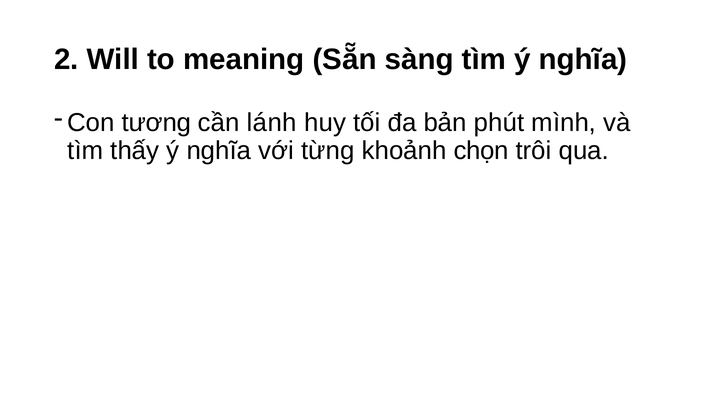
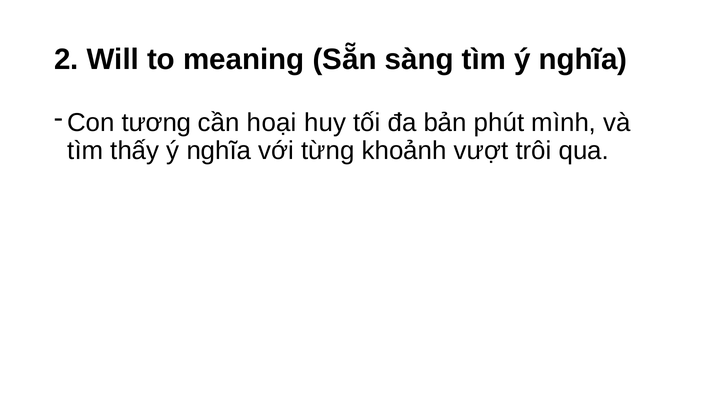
lánh: lánh -> hoại
chọn: chọn -> vượt
